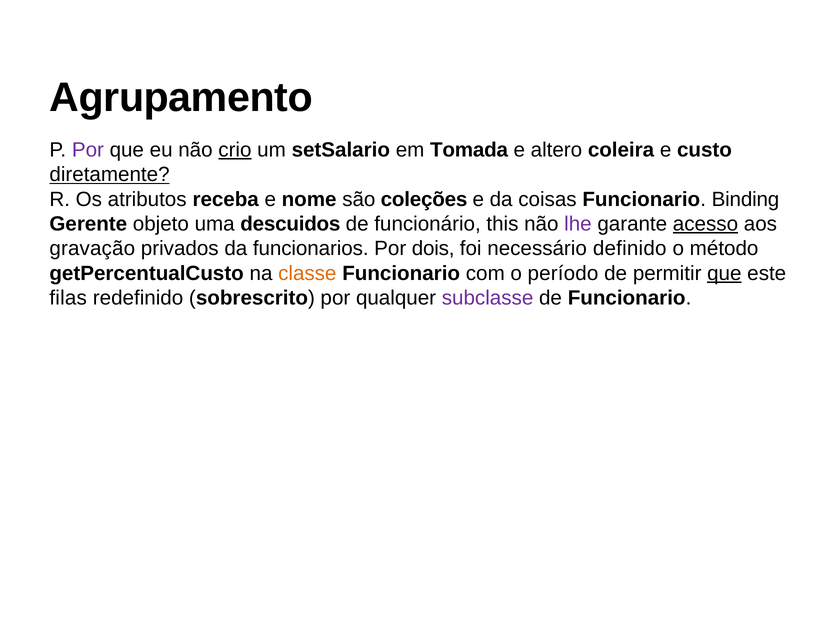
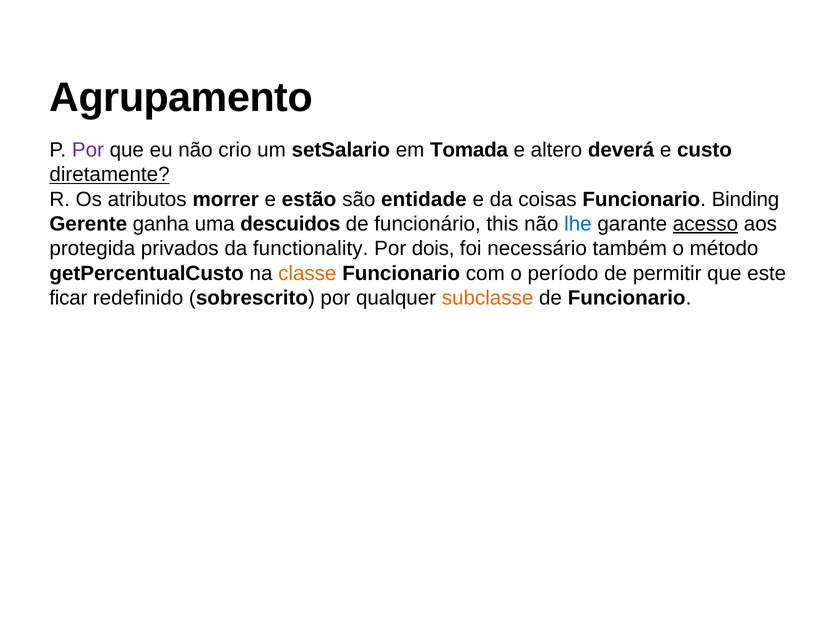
crio underline: present -> none
coleira: coleira -> deverá
receba: receba -> morrer
nome: nome -> estão
coleções: coleções -> entidade
objeto: objeto -> ganha
lhe colour: purple -> blue
gravação: gravação -> protegida
funcionarios: funcionarios -> functionality
definido: definido -> também
que at (724, 273) underline: present -> none
filas: filas -> ficar
subclasse colour: purple -> orange
